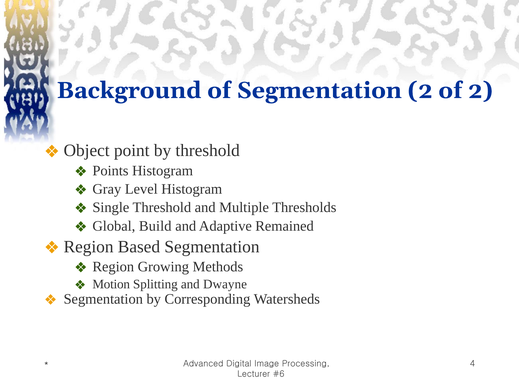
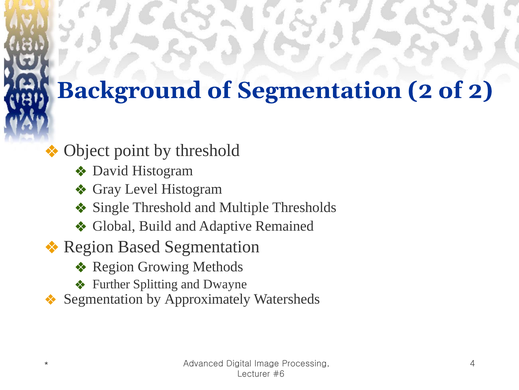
Points: Points -> David
Motion: Motion -> Further
Corresponding: Corresponding -> Approximately
